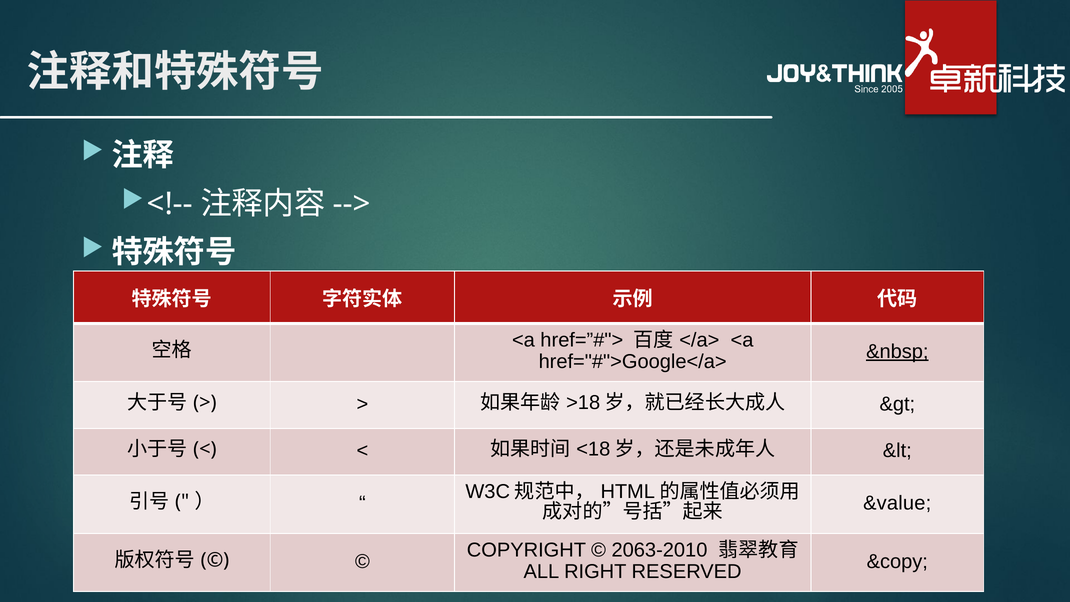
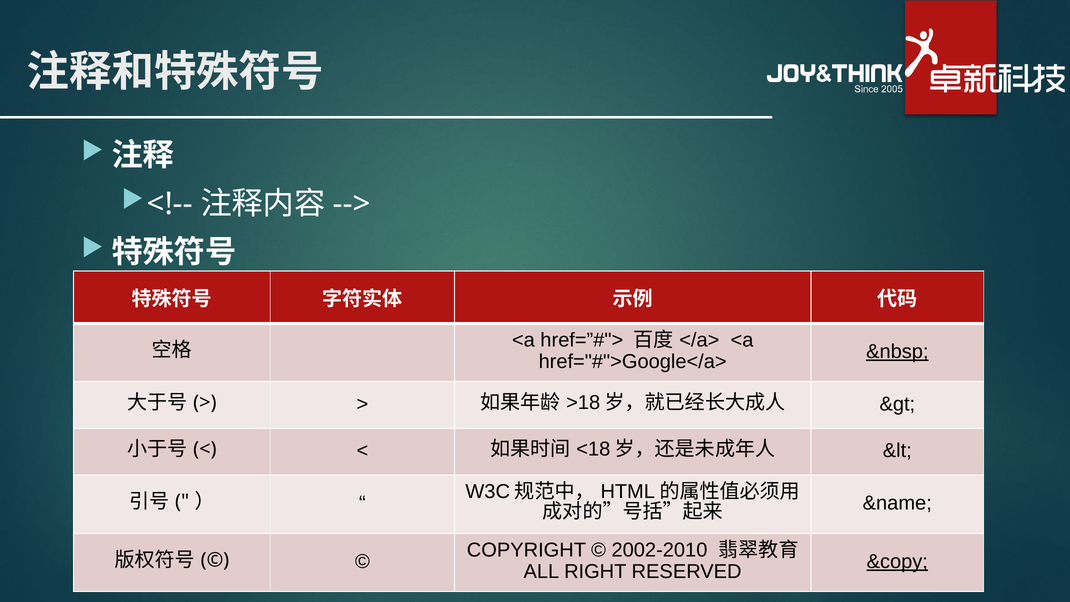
&value: &value -> &name
2063-2010: 2063-2010 -> 2002-2010
&copy underline: none -> present
